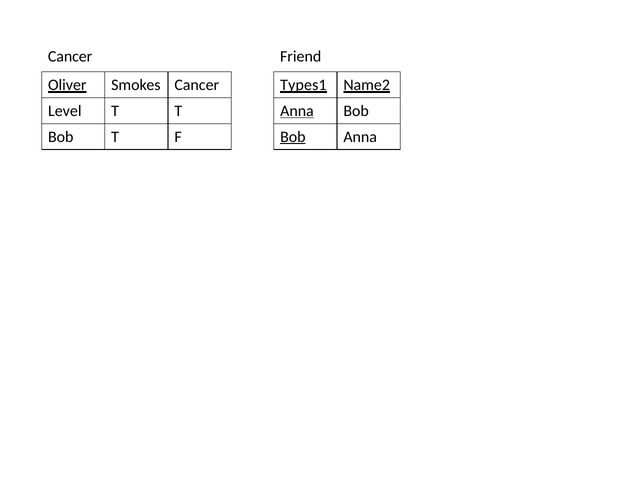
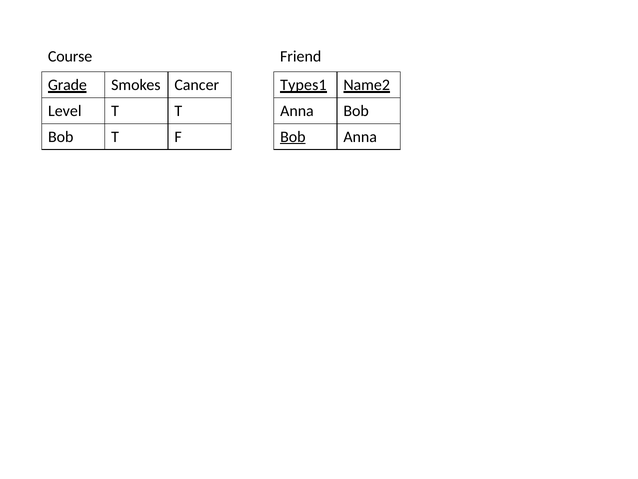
Cancer at (70, 56): Cancer -> Course
Oliver: Oliver -> Grade
Anna at (297, 111) underline: present -> none
